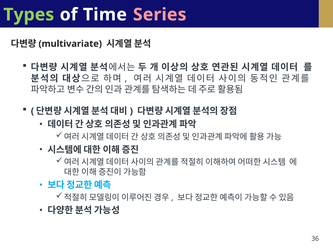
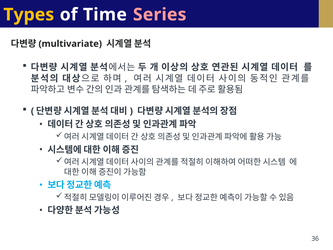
Types colour: light green -> yellow
